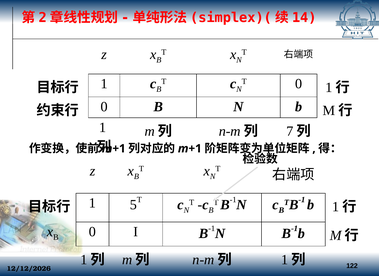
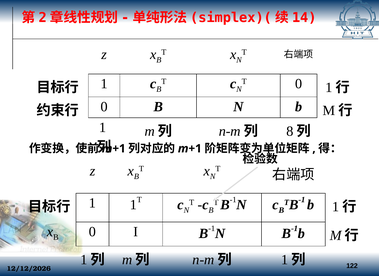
7: 7 -> 8
1 5: 5 -> 1
